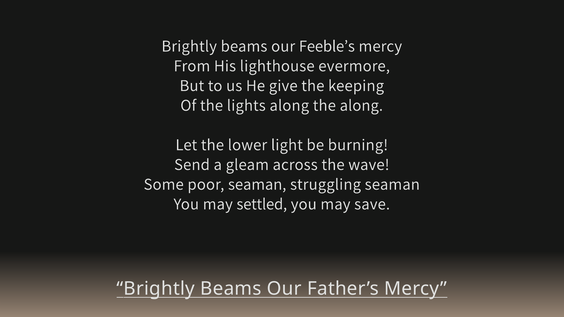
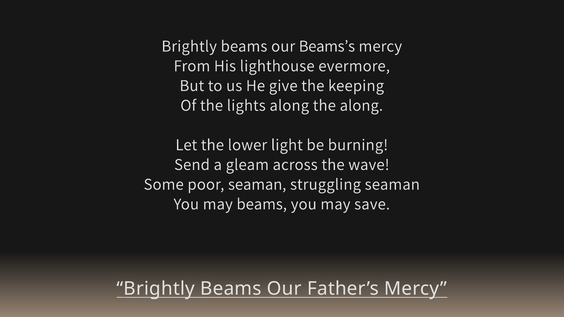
Feeble’s: Feeble’s -> Beams’s
may settled: settled -> beams
